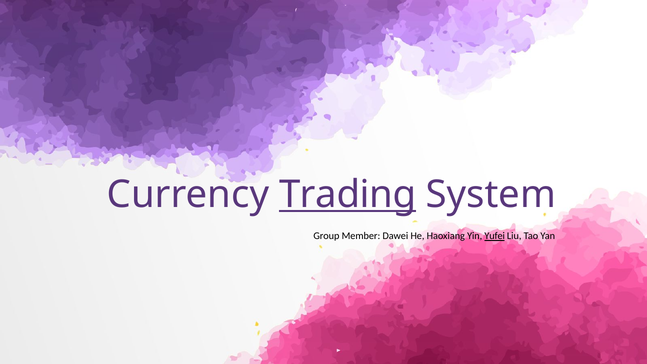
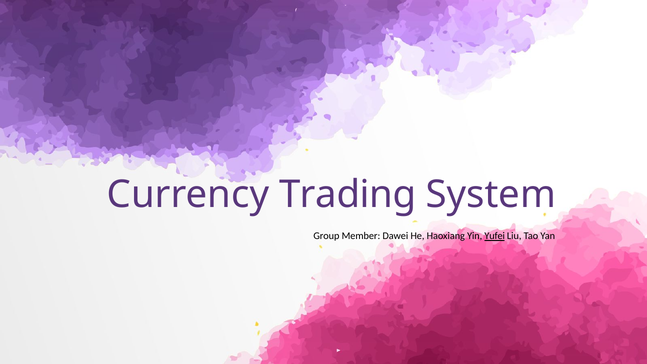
Trading underline: present -> none
